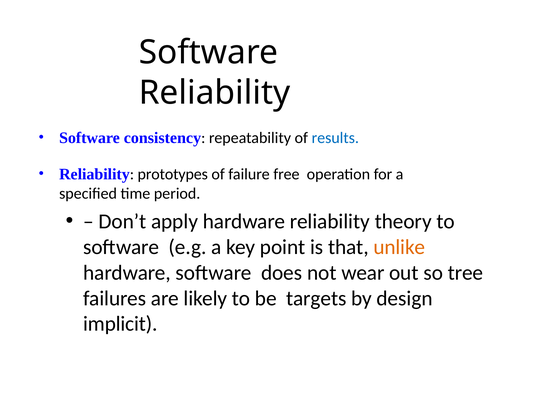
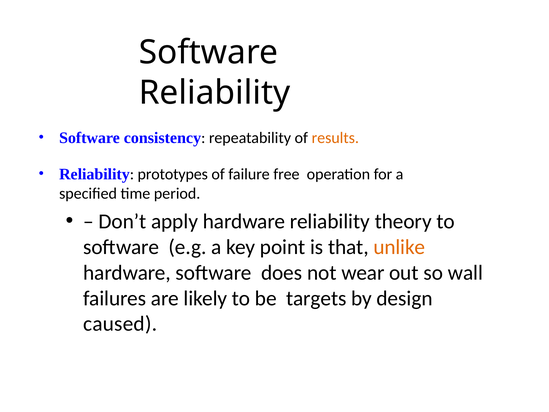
results colour: blue -> orange
tree: tree -> wall
implicit: implicit -> caused
